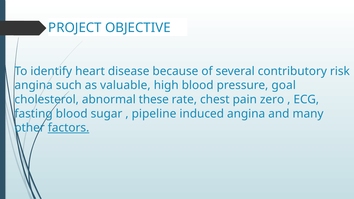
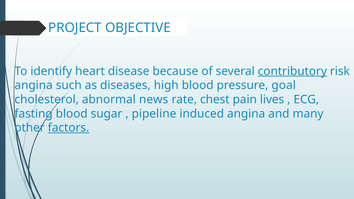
contributory underline: none -> present
valuable: valuable -> diseases
these: these -> news
zero: zero -> lives
